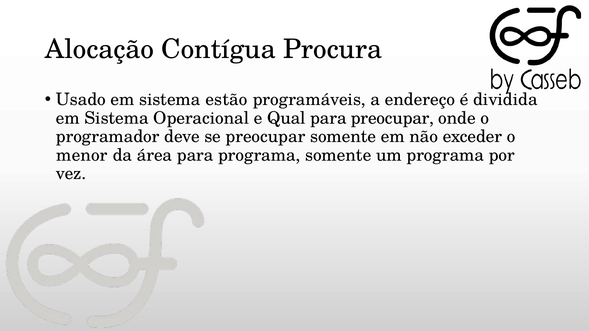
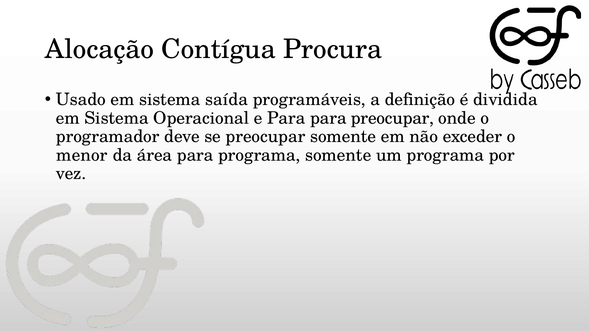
estão: estão -> saída
endereço: endereço -> definição
e Qual: Qual -> Para
